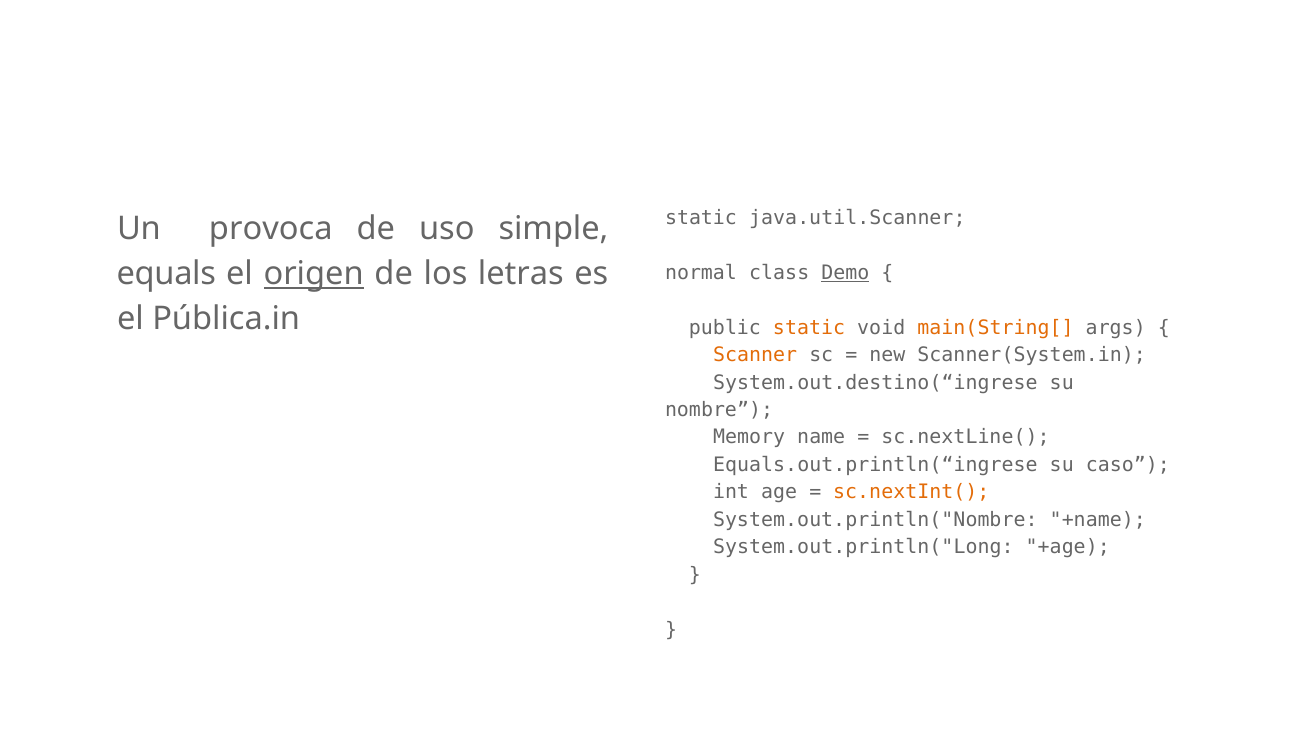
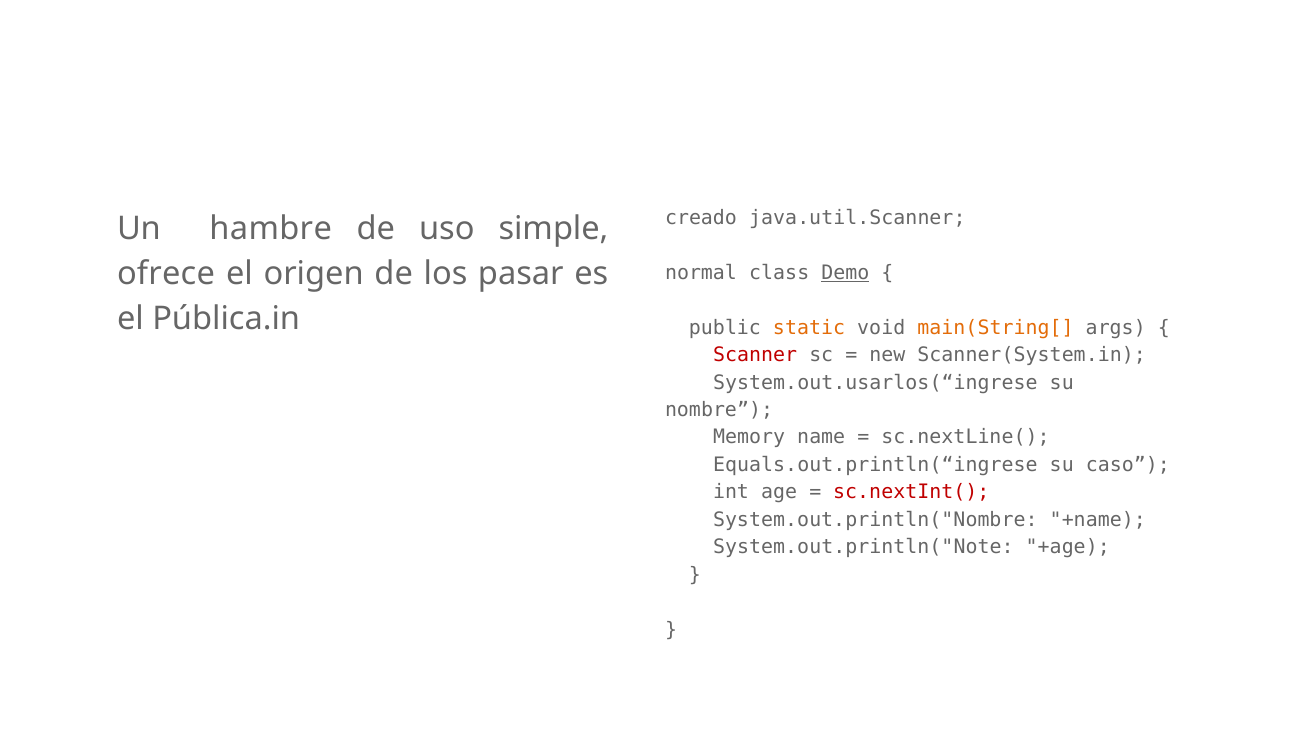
static at (701, 218): static -> creado
provoca: provoca -> hambre
equals: equals -> ofrece
origen underline: present -> none
letras: letras -> pasar
Scanner colour: orange -> red
System.out.destino(“ingrese: System.out.destino(“ingrese -> System.out.usarlos(“ingrese
sc.nextInt( colour: orange -> red
System.out.println("Long: System.out.println("Long -> System.out.println("Note
